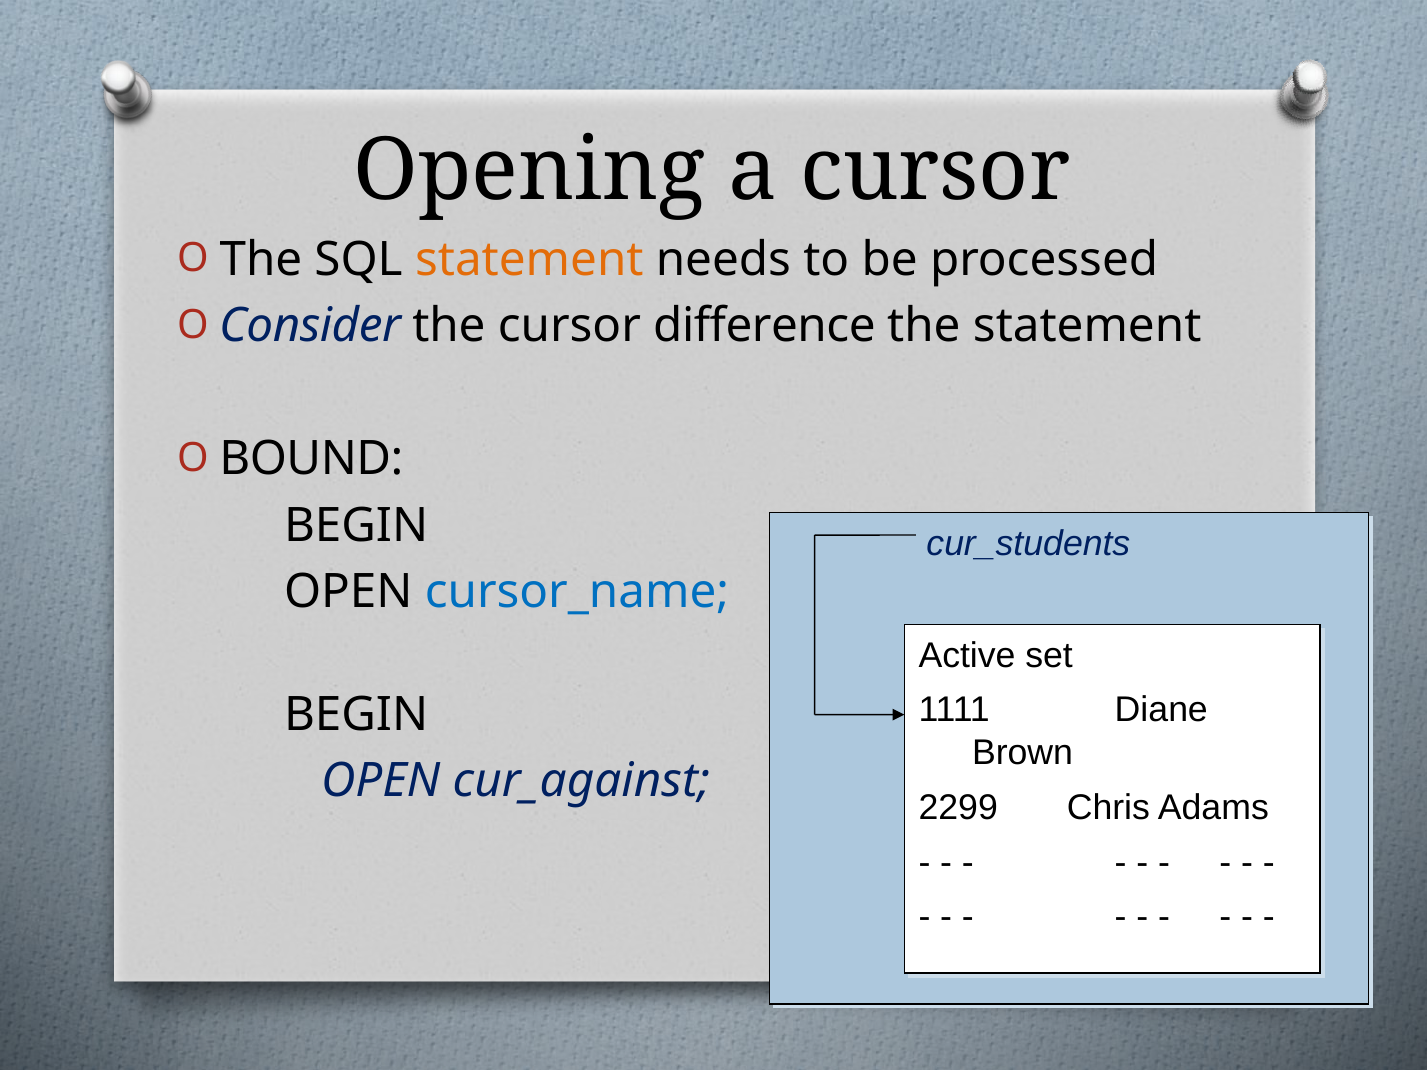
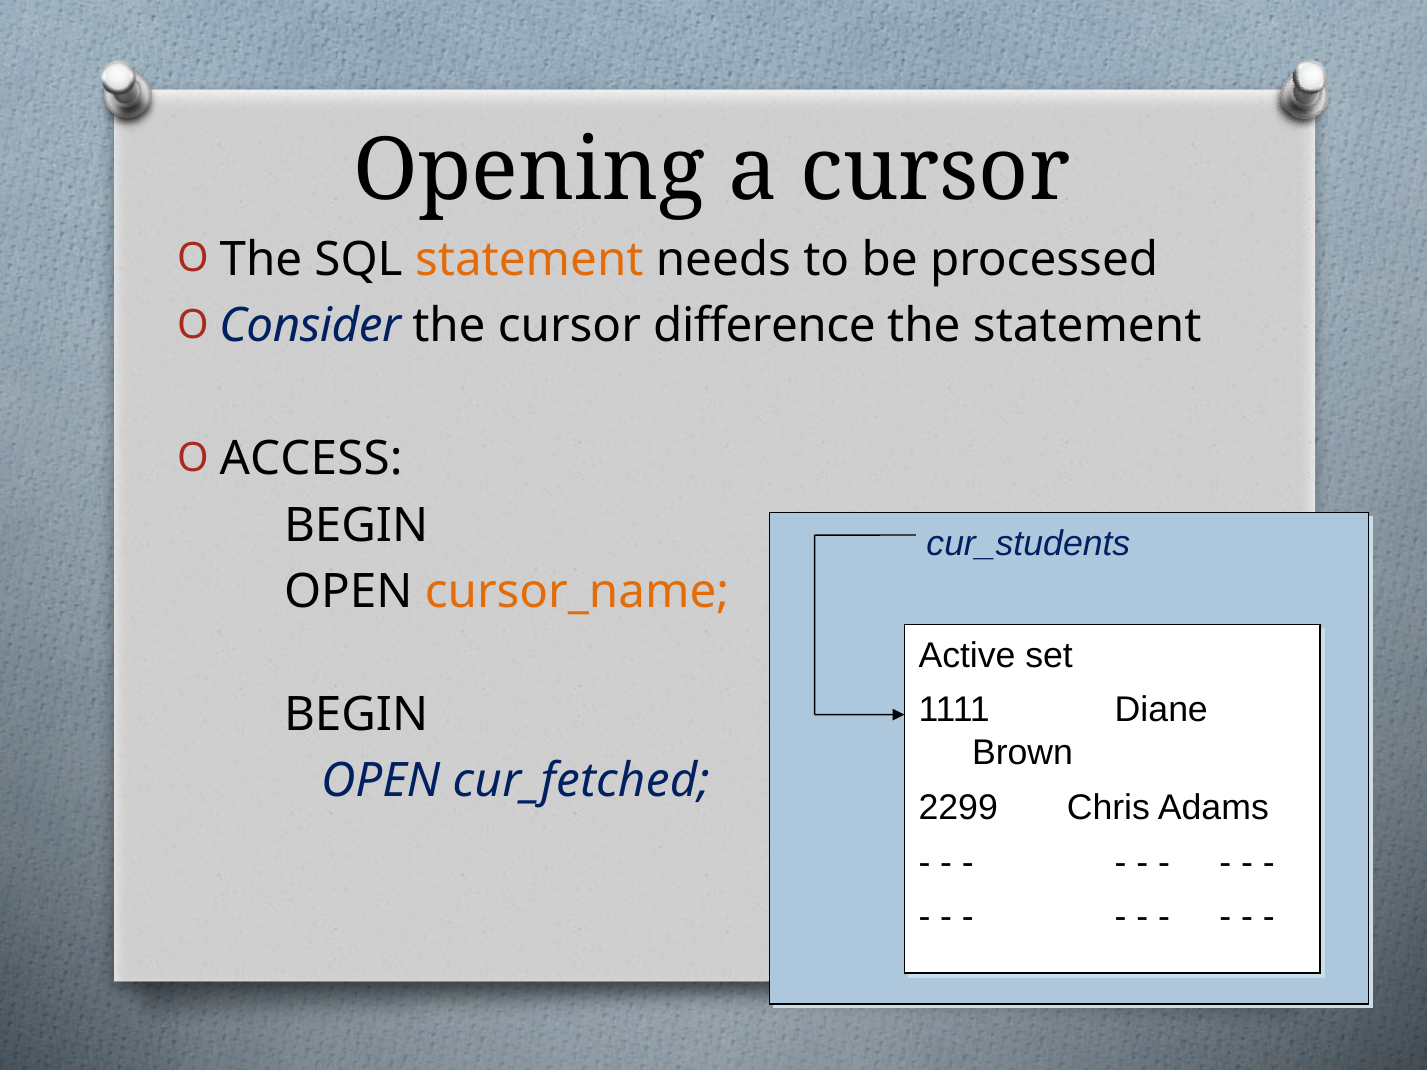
BOUND: BOUND -> ACCESS
cursor_name colour: blue -> orange
cur_against: cur_against -> cur_fetched
